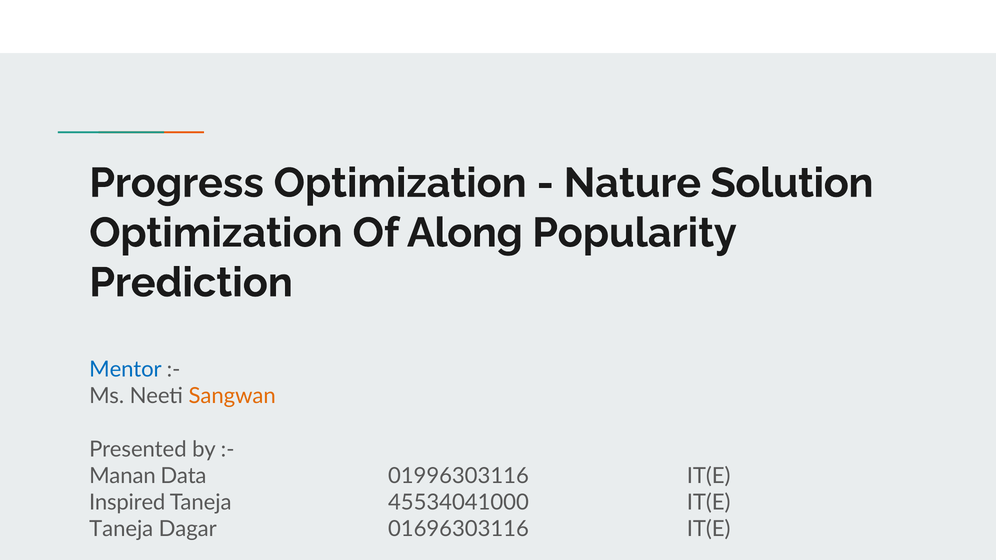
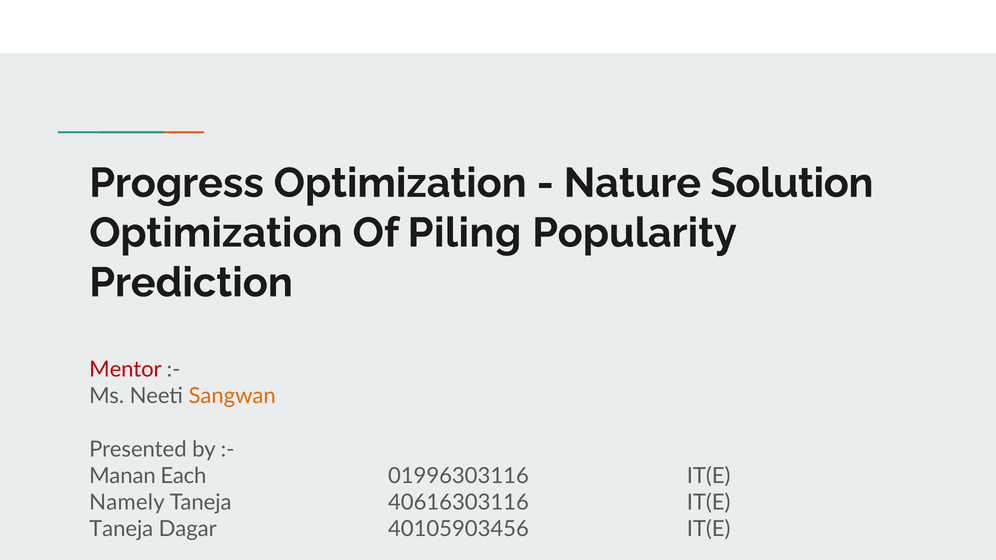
Along: Along -> Piling
Mentor colour: blue -> red
Data: Data -> Each
Inspired: Inspired -> Namely
45534041000: 45534041000 -> 40616303116
01696303116: 01696303116 -> 40105903456
